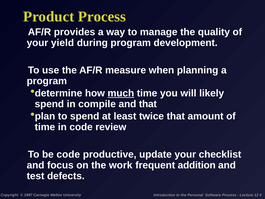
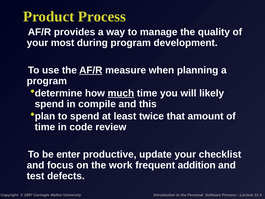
yield: yield -> most
AF/R at (91, 70) underline: none -> present
and that: that -> this
be code: code -> enter
